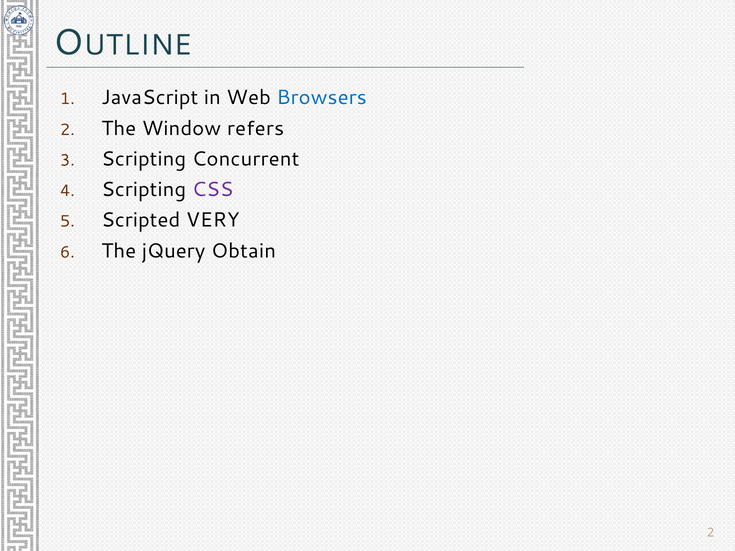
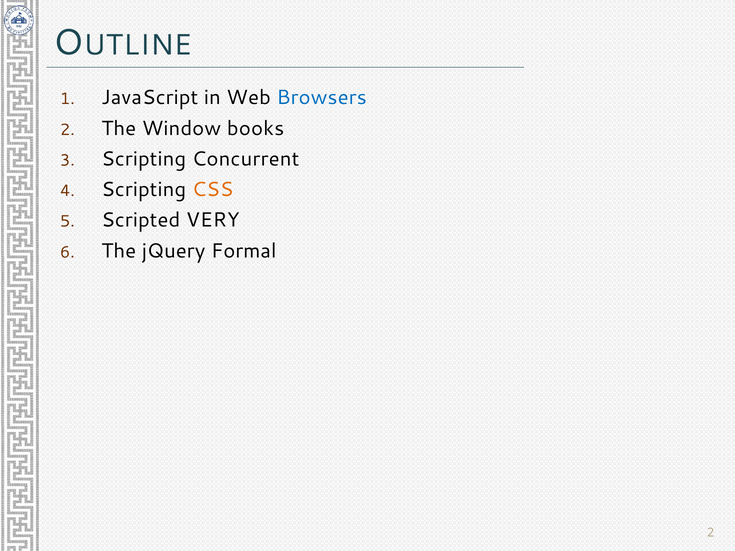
refers: refers -> books
CSS colour: purple -> orange
Obtain: Obtain -> Formal
